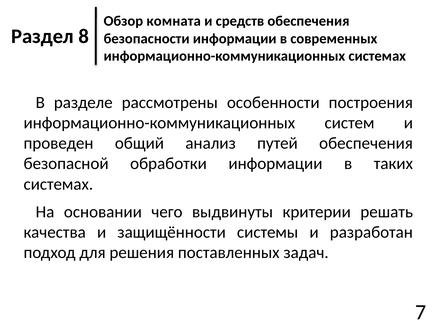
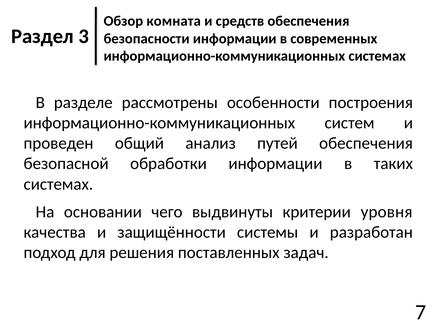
8: 8 -> 3
решать: решать -> уровня
